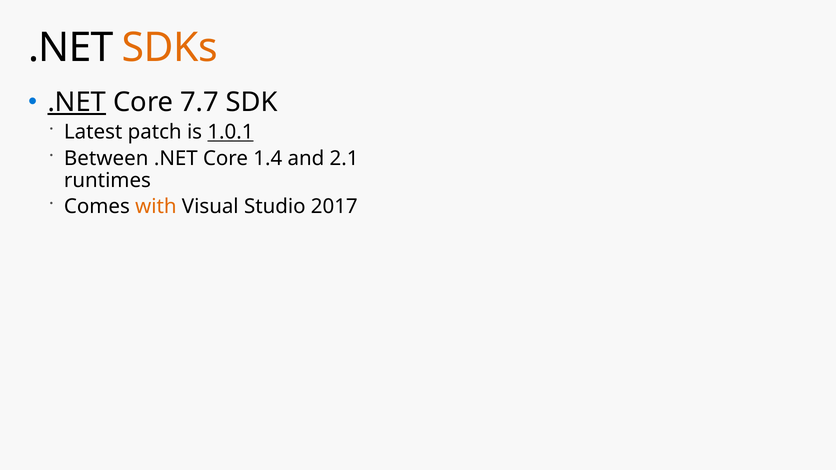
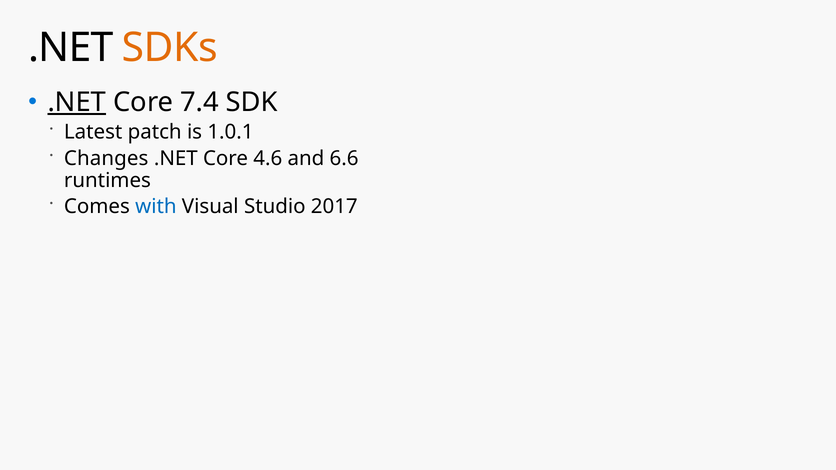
7.7: 7.7 -> 7.4
1.0.1 underline: present -> none
Between: Between -> Changes
1.4: 1.4 -> 4.6
2.1: 2.1 -> 6.6
with colour: orange -> blue
